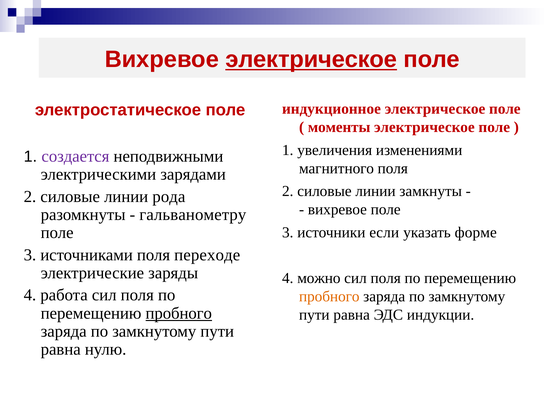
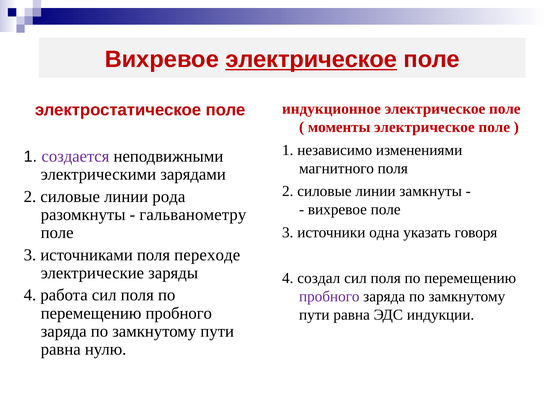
увеличения: увеличения -> независимо
если: если -> одна
форме: форме -> говоря
можно: можно -> создал
пробного at (329, 296) colour: orange -> purple
пробного at (179, 313) underline: present -> none
